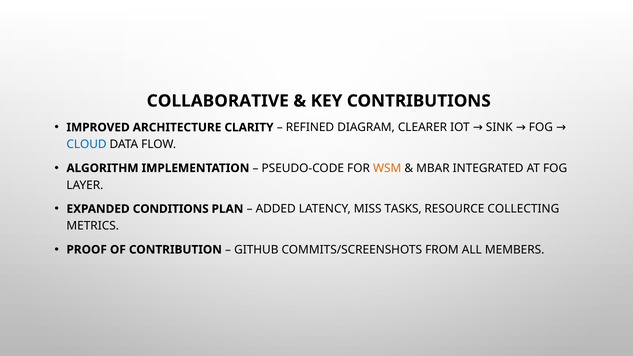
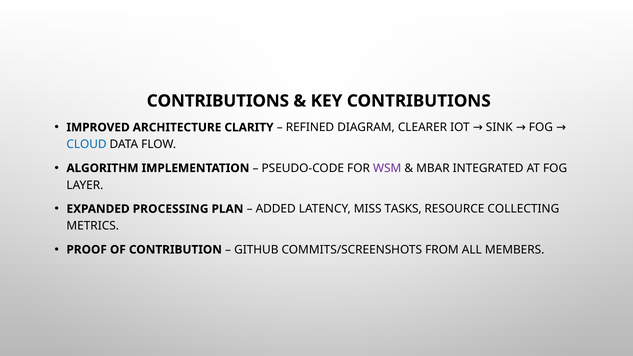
COLLABORATIVE at (218, 101): COLLABORATIVE -> CONTRIBUTIONS
WSM colour: orange -> purple
CONDITIONS: CONDITIONS -> PROCESSING
